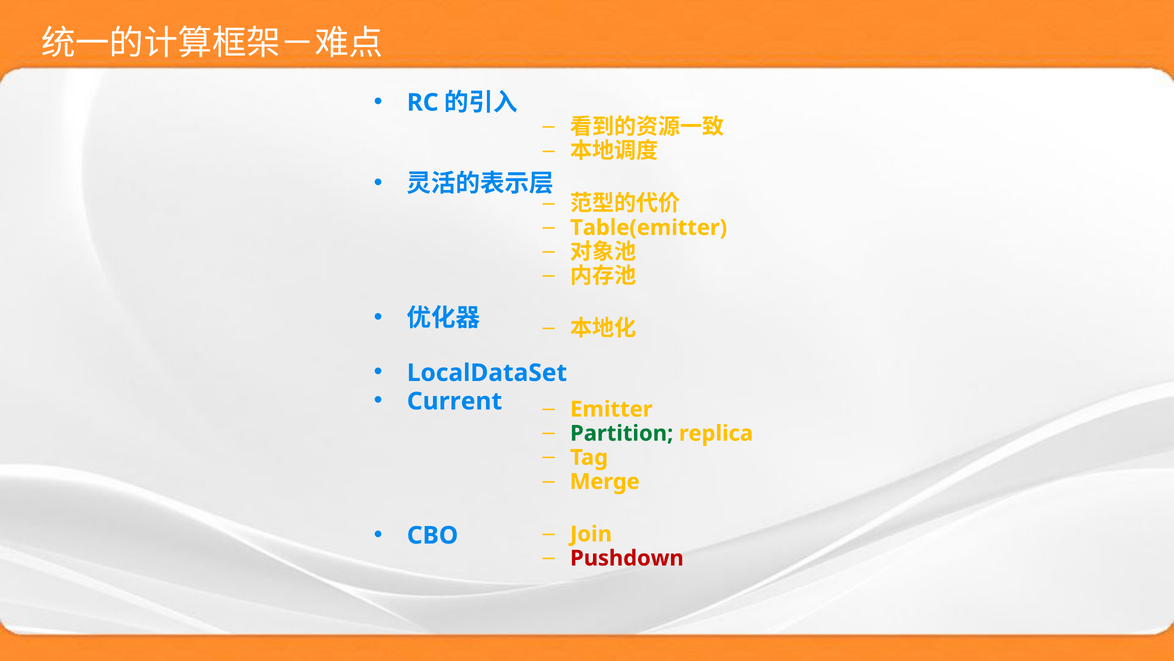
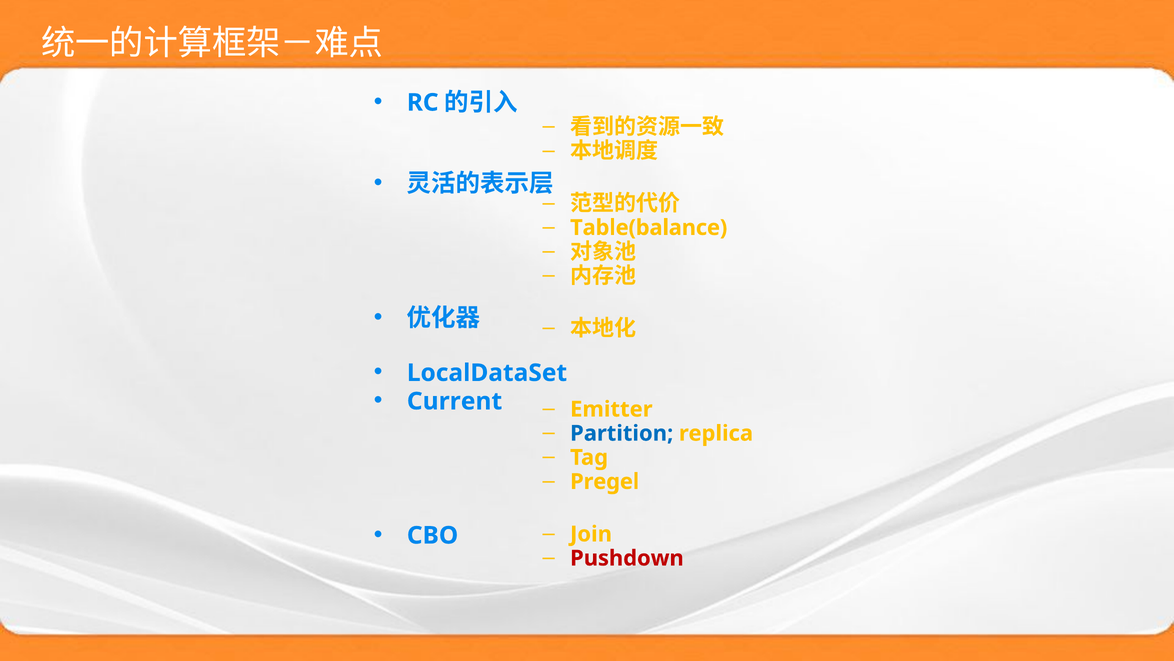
Table(emitter: Table(emitter -> Table(balance
Partition colour: green -> blue
Merge: Merge -> Pregel
